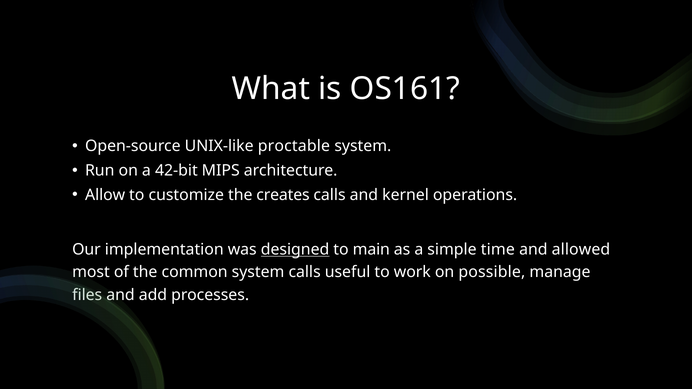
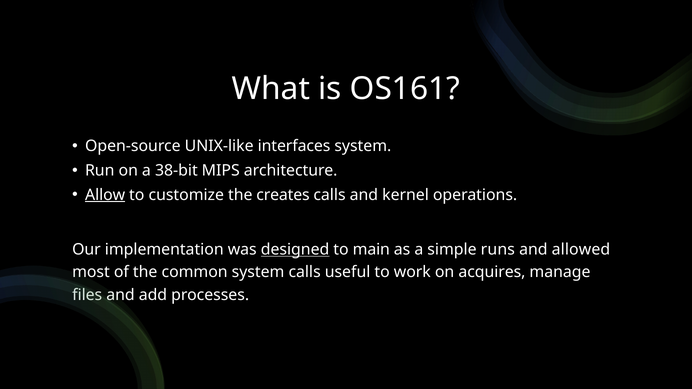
proctable: proctable -> interfaces
42-bit: 42-bit -> 38-bit
Allow underline: none -> present
time: time -> runs
possible: possible -> acquires
